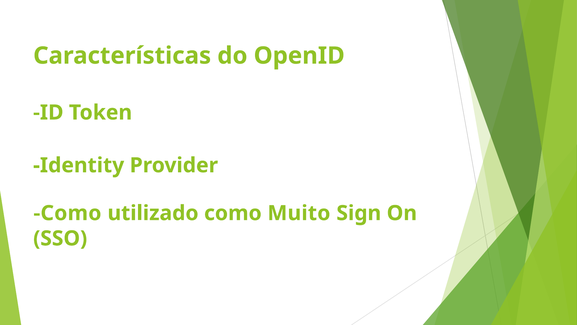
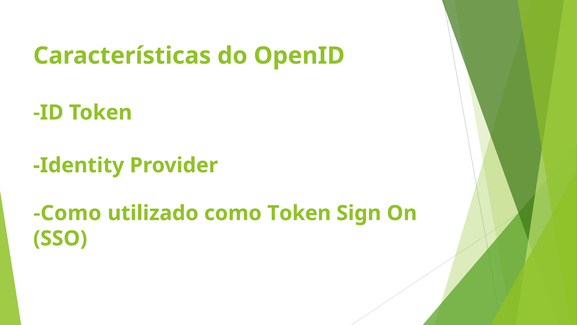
como Muito: Muito -> Token
